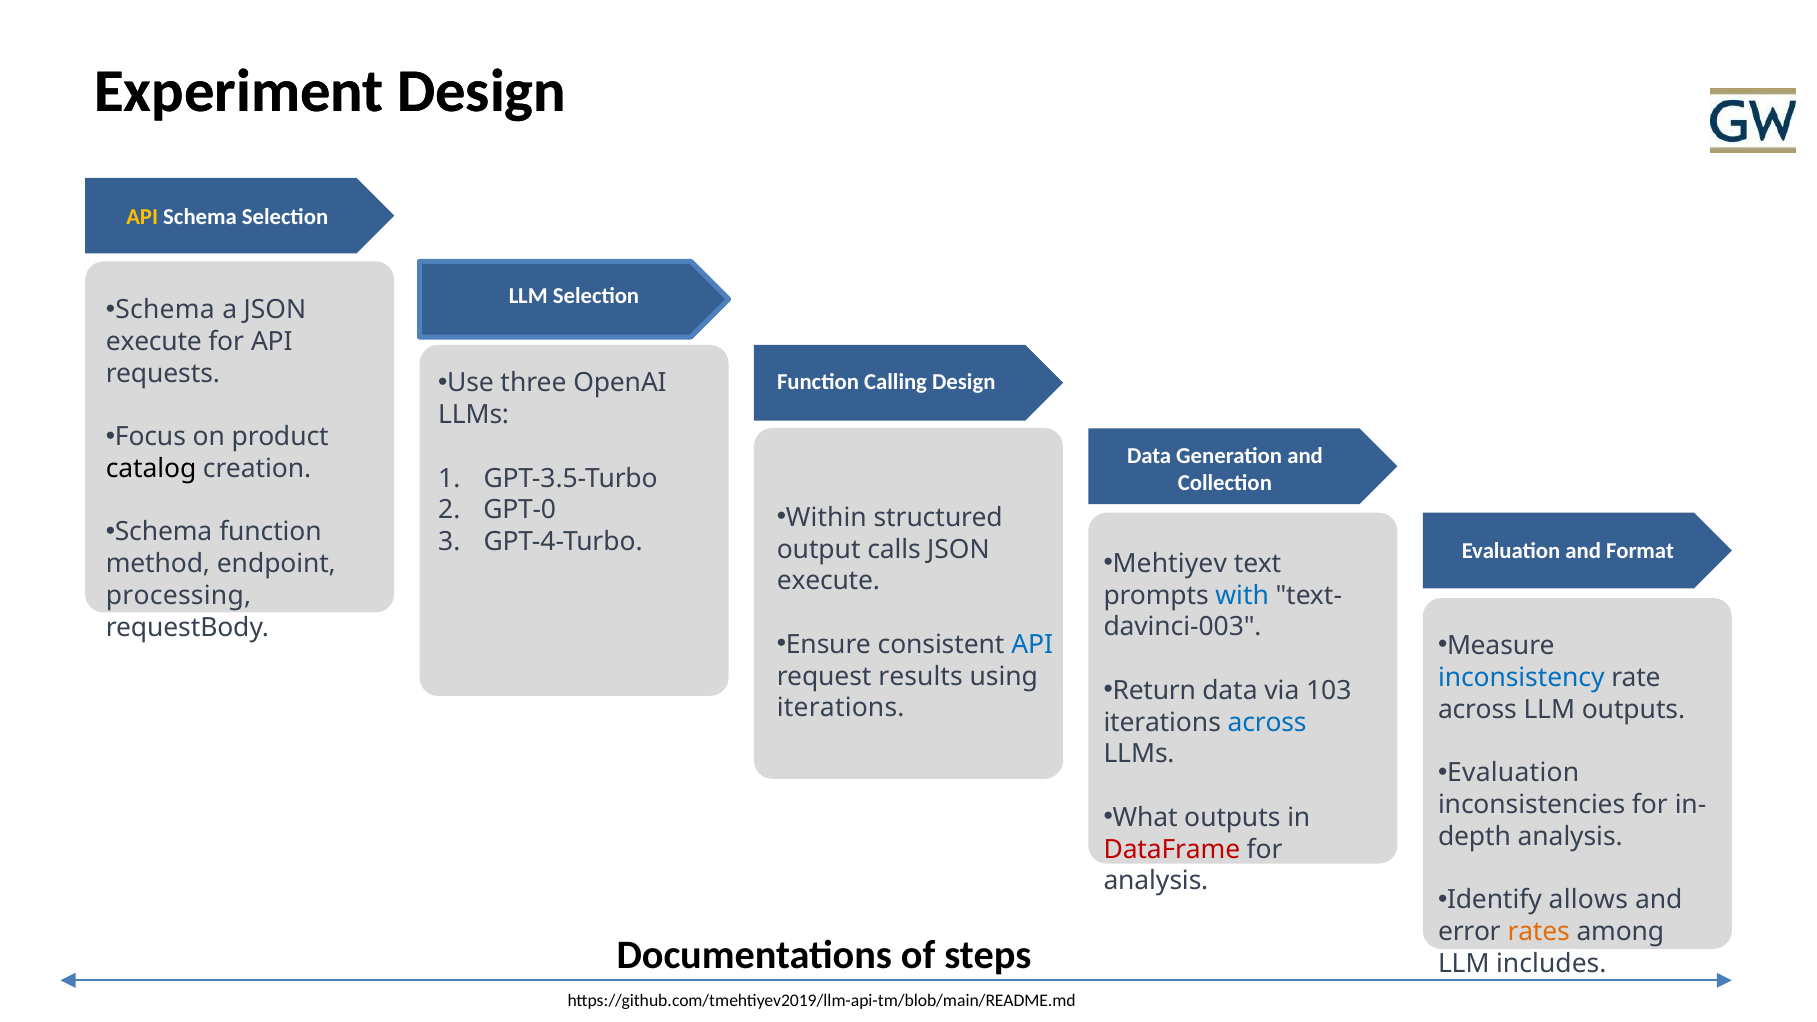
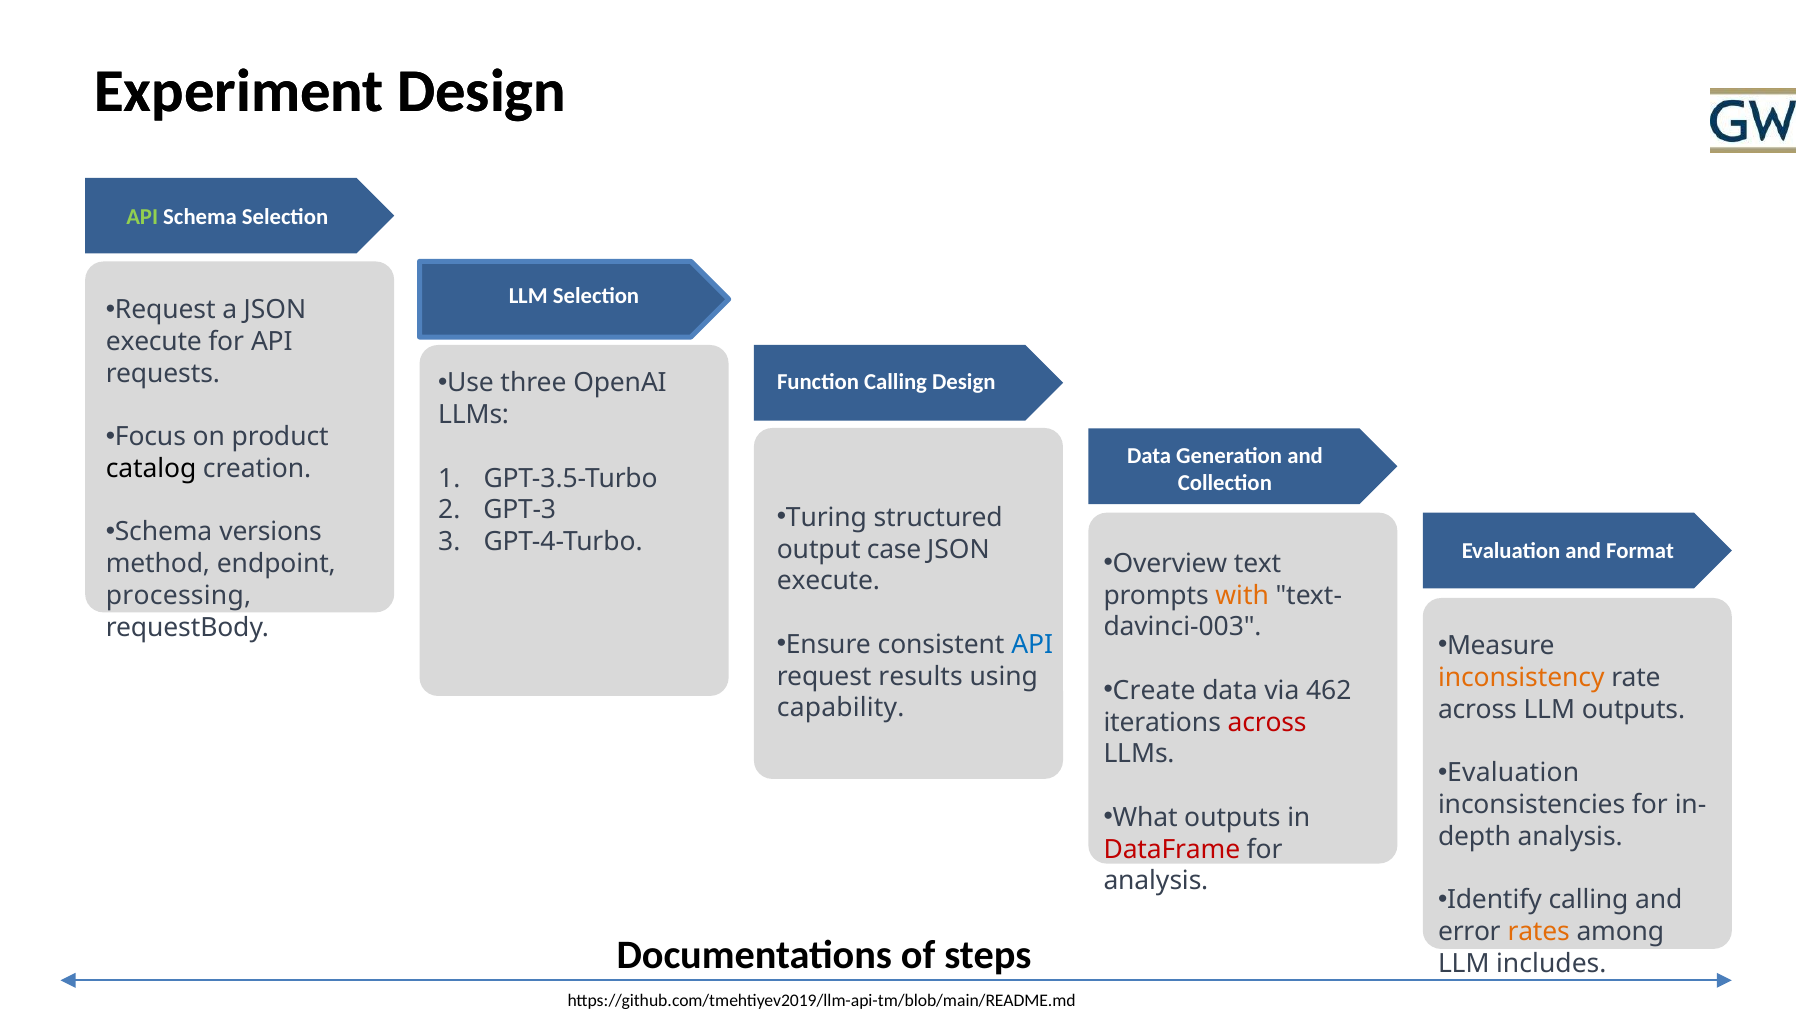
API at (142, 217) colour: yellow -> light green
Schema at (165, 310): Schema -> Request
GPT-0: GPT-0 -> GPT-3
Within: Within -> Turing
Schema function: function -> versions
calls: calls -> case
Mehtiyev: Mehtiyev -> Overview
with colour: blue -> orange
inconsistency colour: blue -> orange
Return: Return -> Create
103: 103 -> 462
iterations at (841, 708): iterations -> capability
across at (1267, 723) colour: blue -> red
Identify allows: allows -> calling
